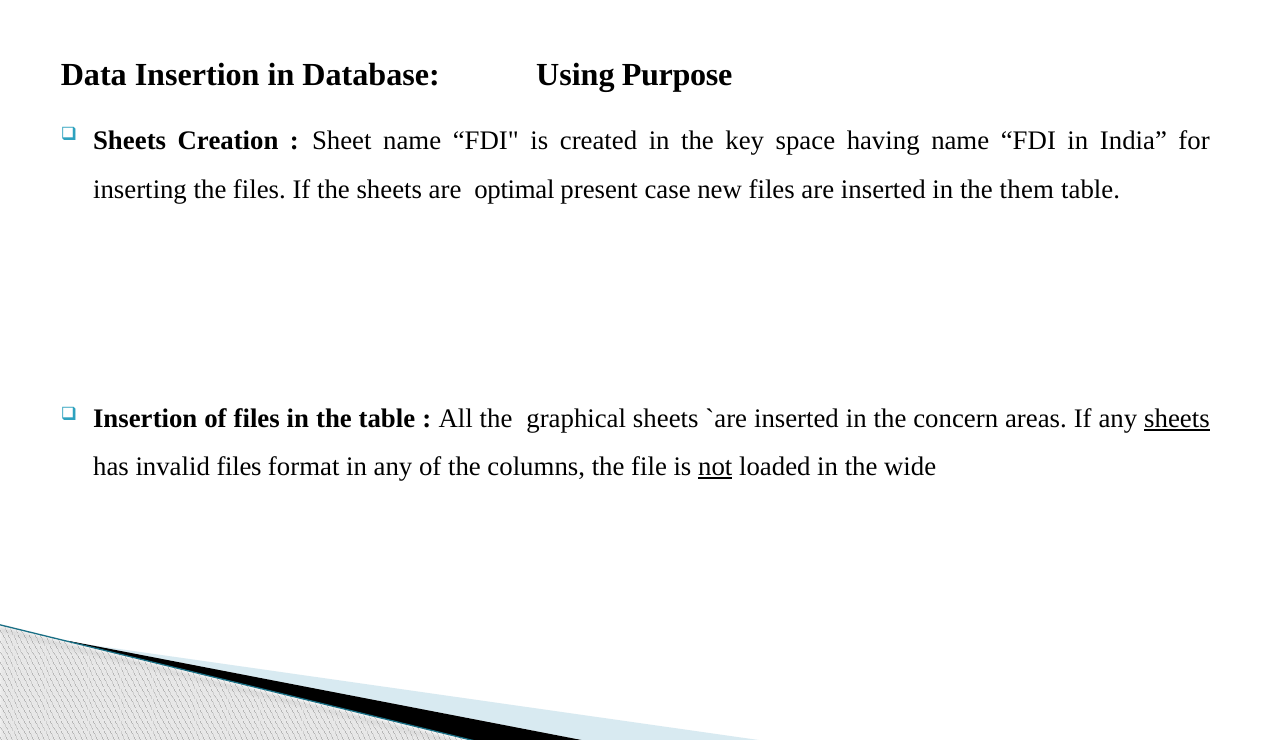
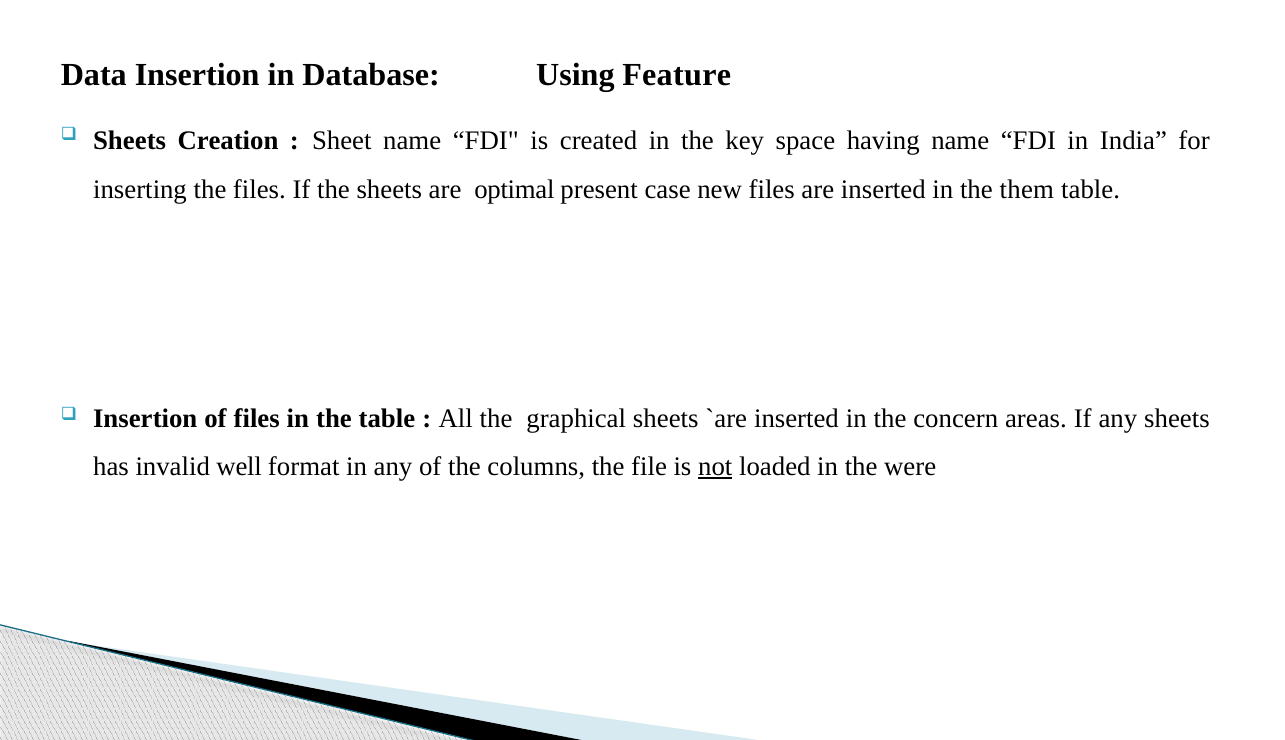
Purpose: Purpose -> Feature
sheets at (1177, 418) underline: present -> none
invalid files: files -> well
wide: wide -> were
